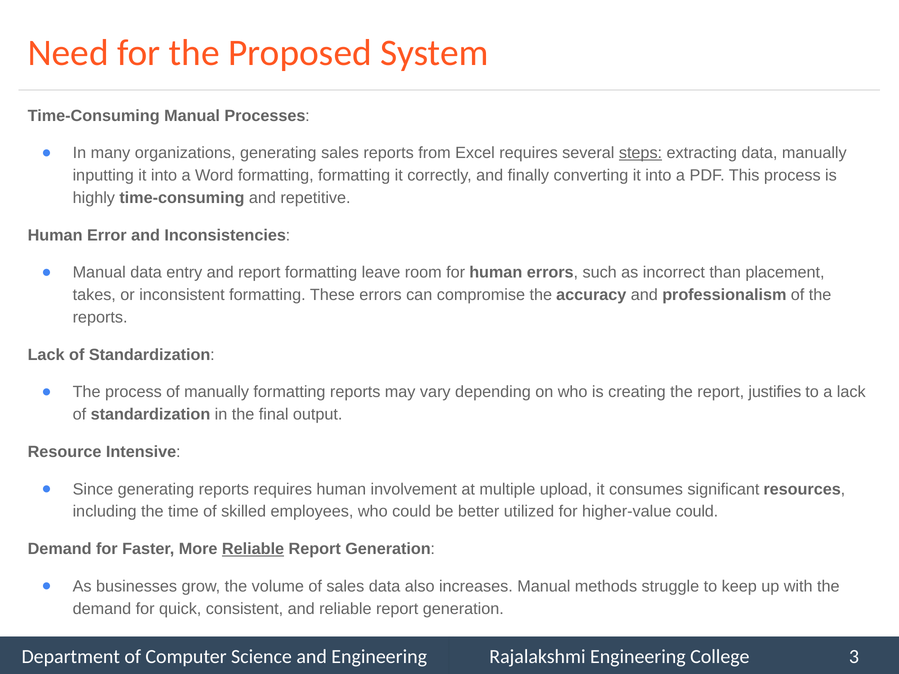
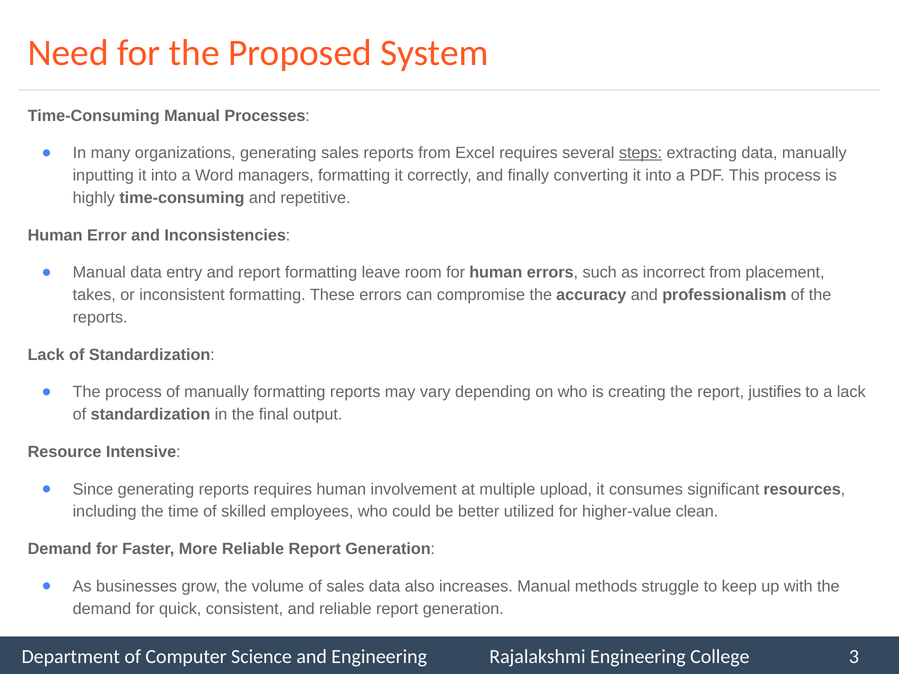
Word formatting: formatting -> managers
incorrect than: than -> from
higher-value could: could -> clean
Reliable at (253, 549) underline: present -> none
